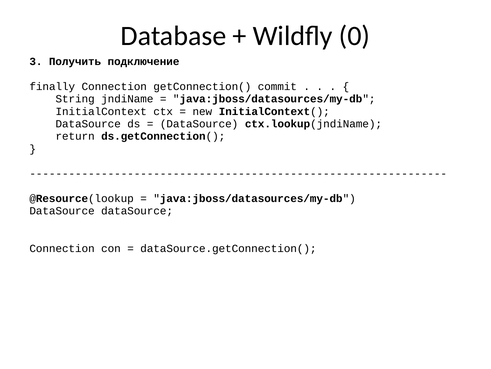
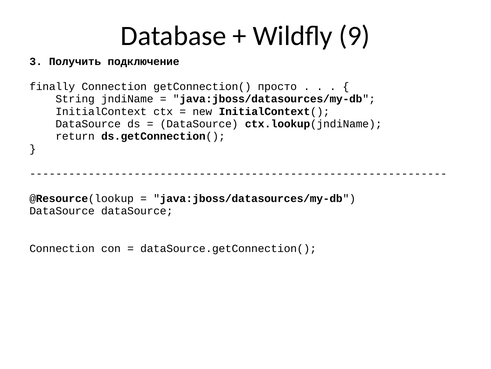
0: 0 -> 9
commit: commit -> просто
